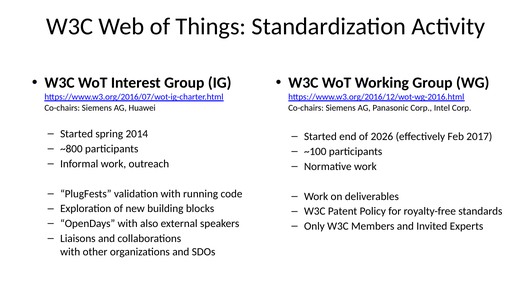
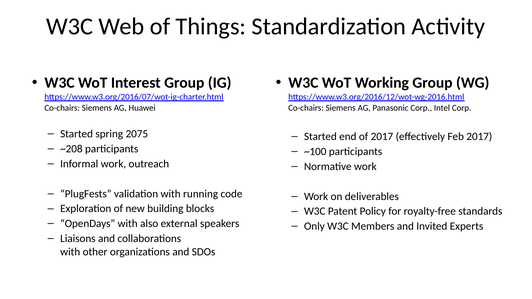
2014: 2014 -> 2075
of 2026: 2026 -> 2017
~800: ~800 -> ~208
